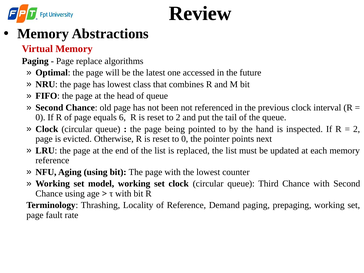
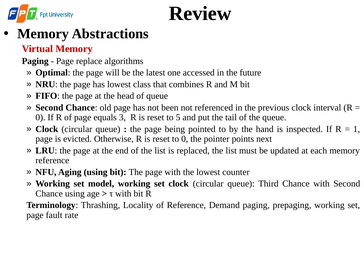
6: 6 -> 3
to 2: 2 -> 5
2 at (357, 129): 2 -> 1
